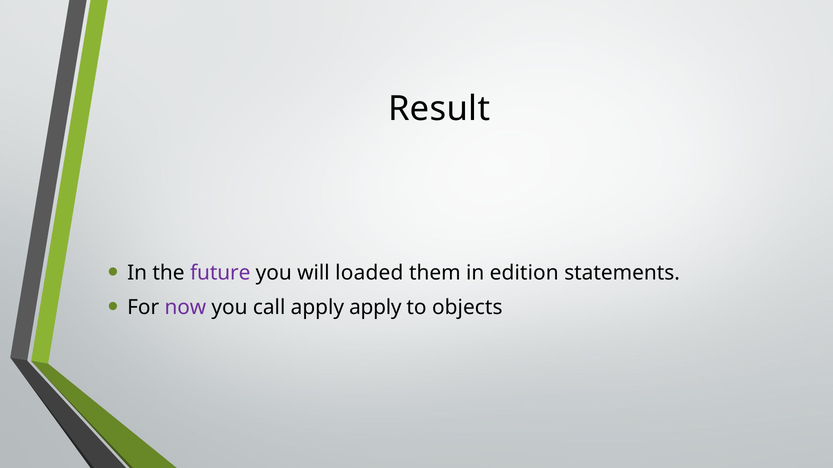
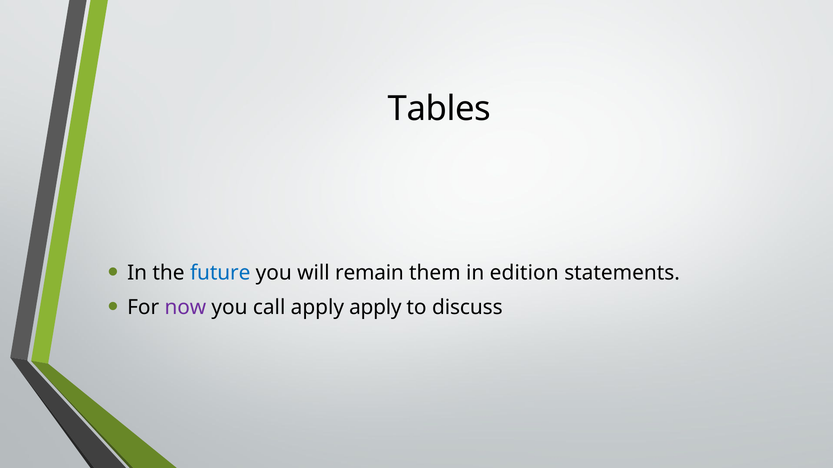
Result: Result -> Tables
future colour: purple -> blue
loaded: loaded -> remain
objects: objects -> discuss
